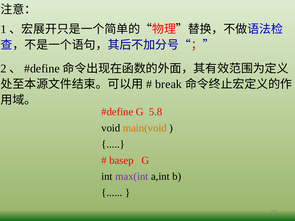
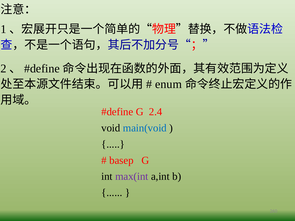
break: break -> enum
5.8: 5.8 -> 2.4
main(void colour: orange -> blue
